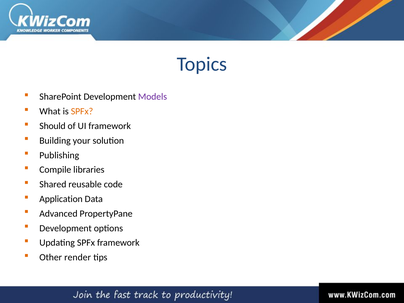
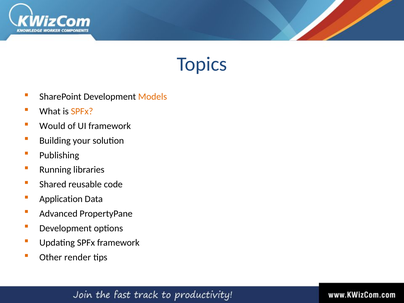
Models colour: purple -> orange
Should: Should -> Would
Compile: Compile -> Running
